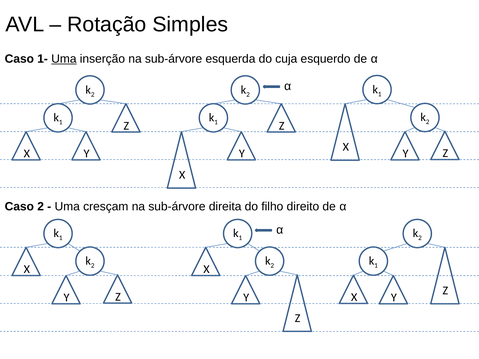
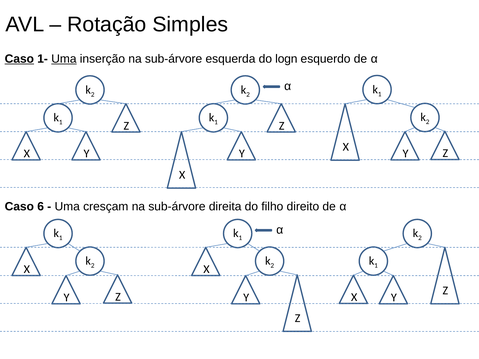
Caso at (19, 59) underline: none -> present
cuja: cuja -> logn
Caso 2: 2 -> 6
